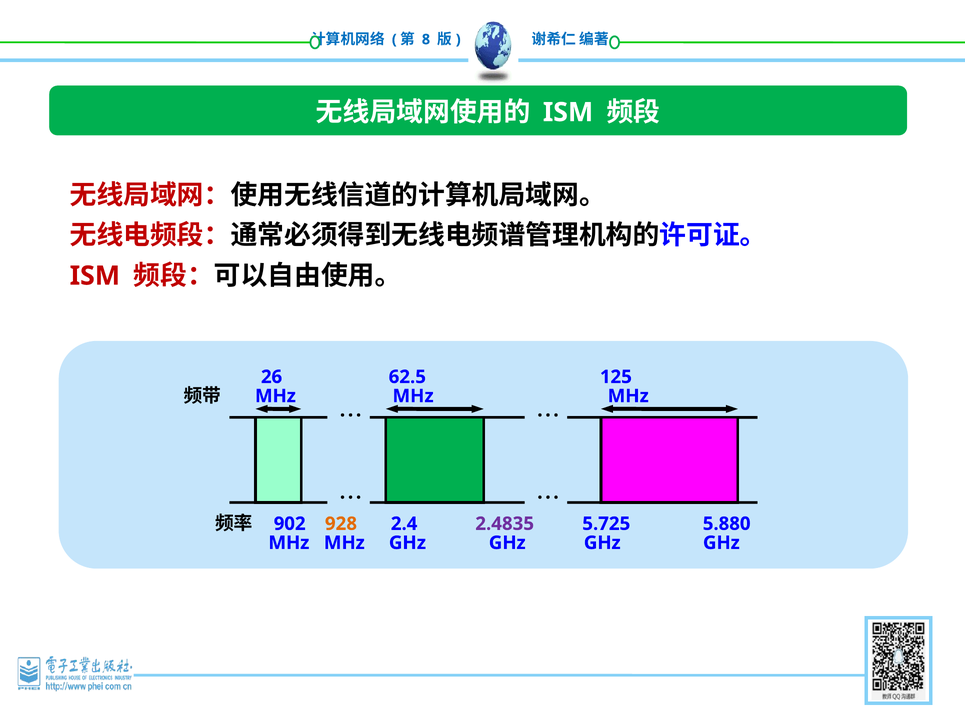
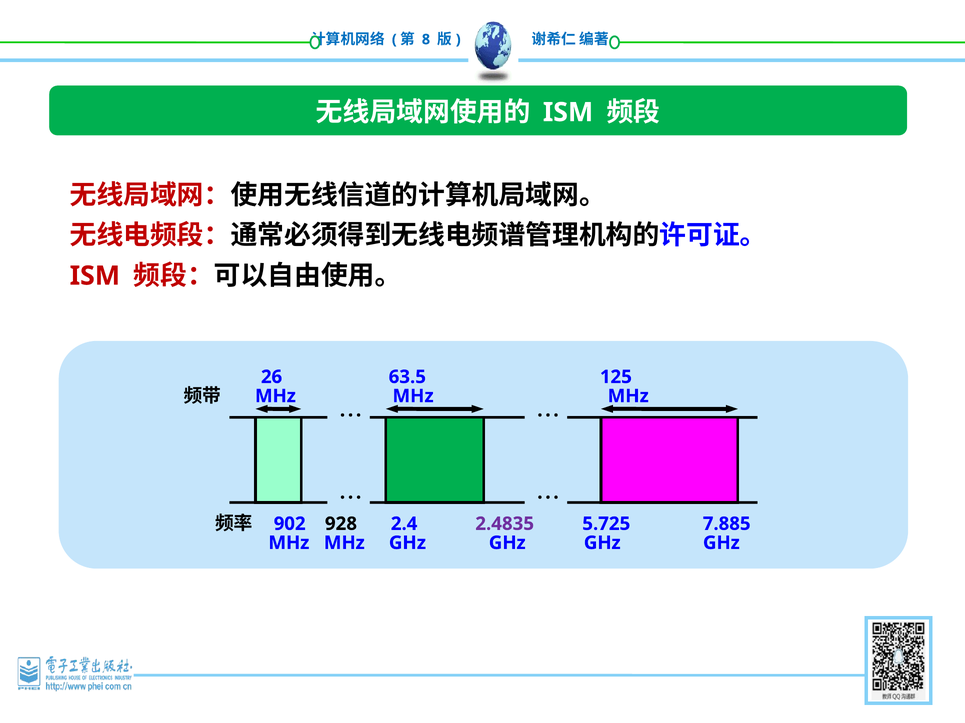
62.5: 62.5 -> 63.5
928 colour: orange -> black
5.880: 5.880 -> 7.885
